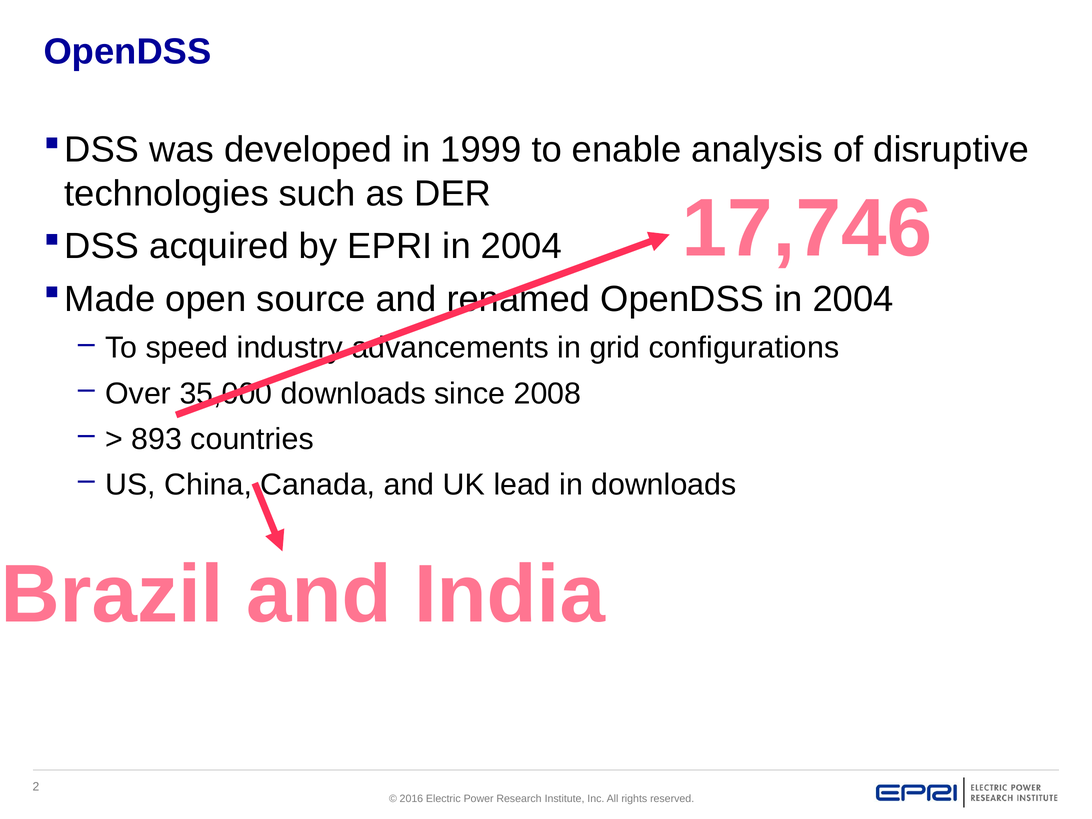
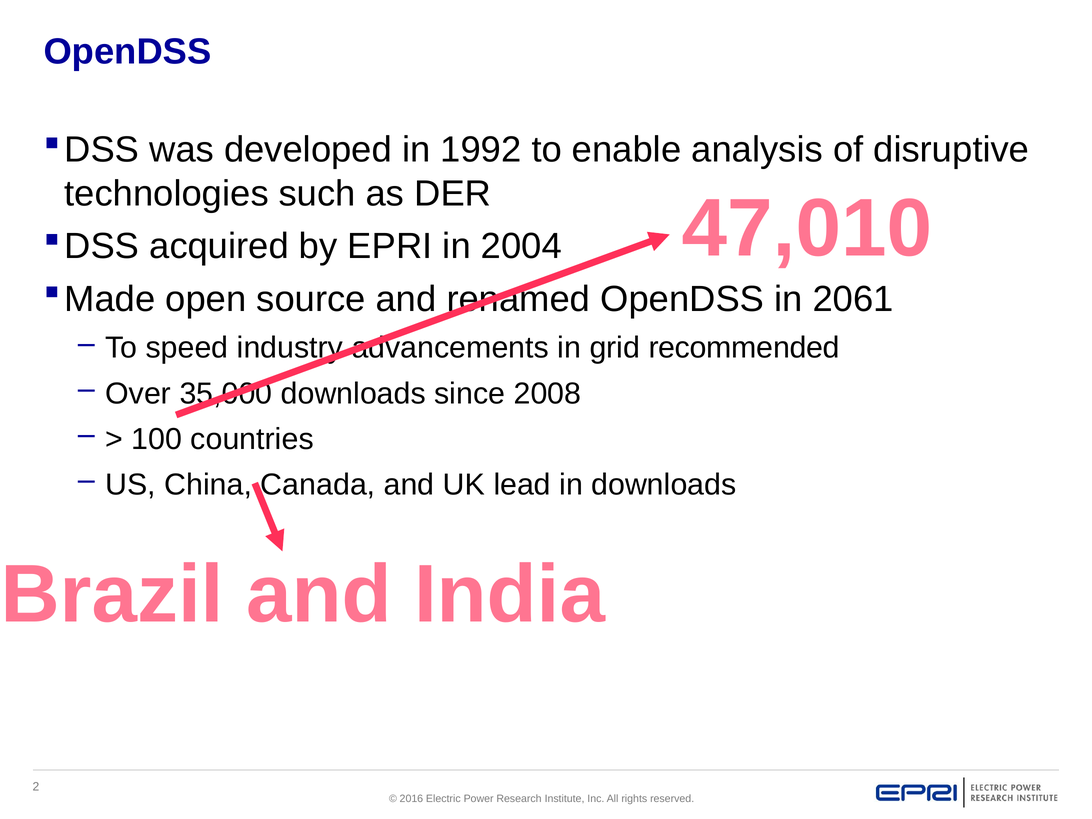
1999: 1999 -> 1992
17,746: 17,746 -> 47,010
2004 at (853, 299): 2004 -> 2061
configurations: configurations -> recommended
893: 893 -> 100
